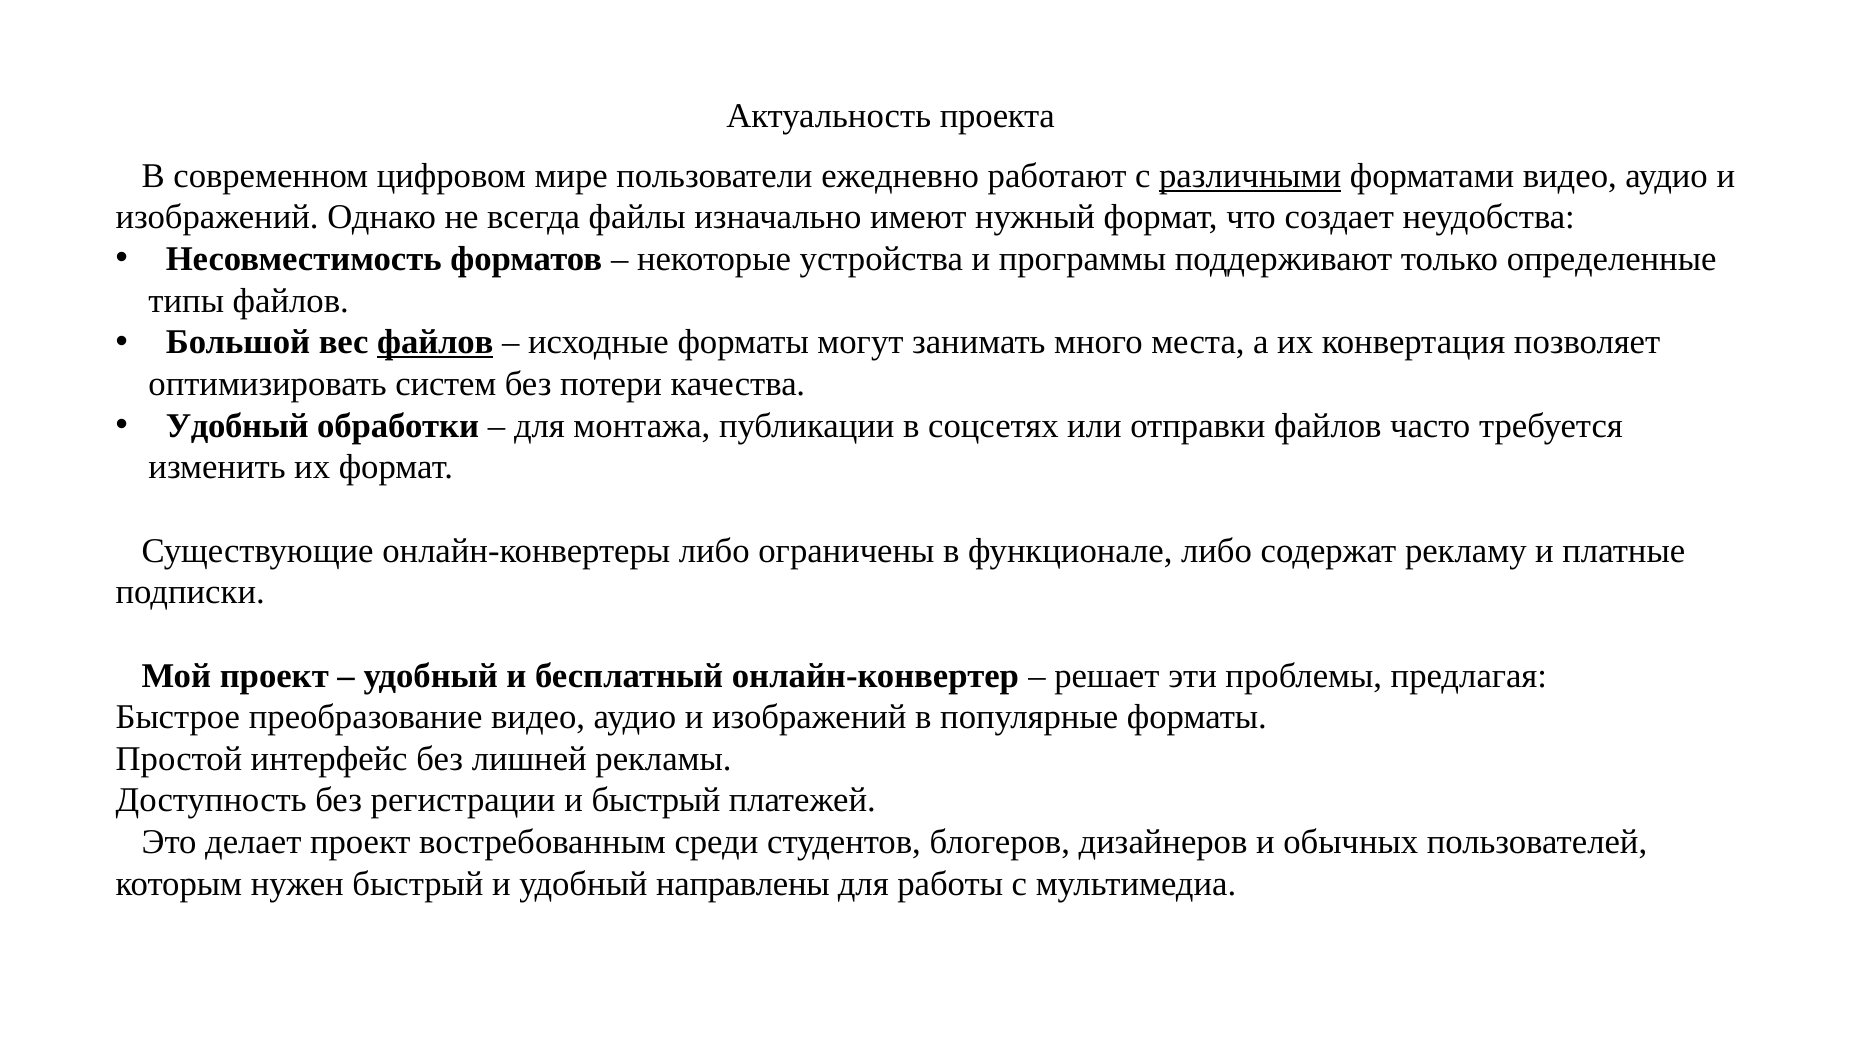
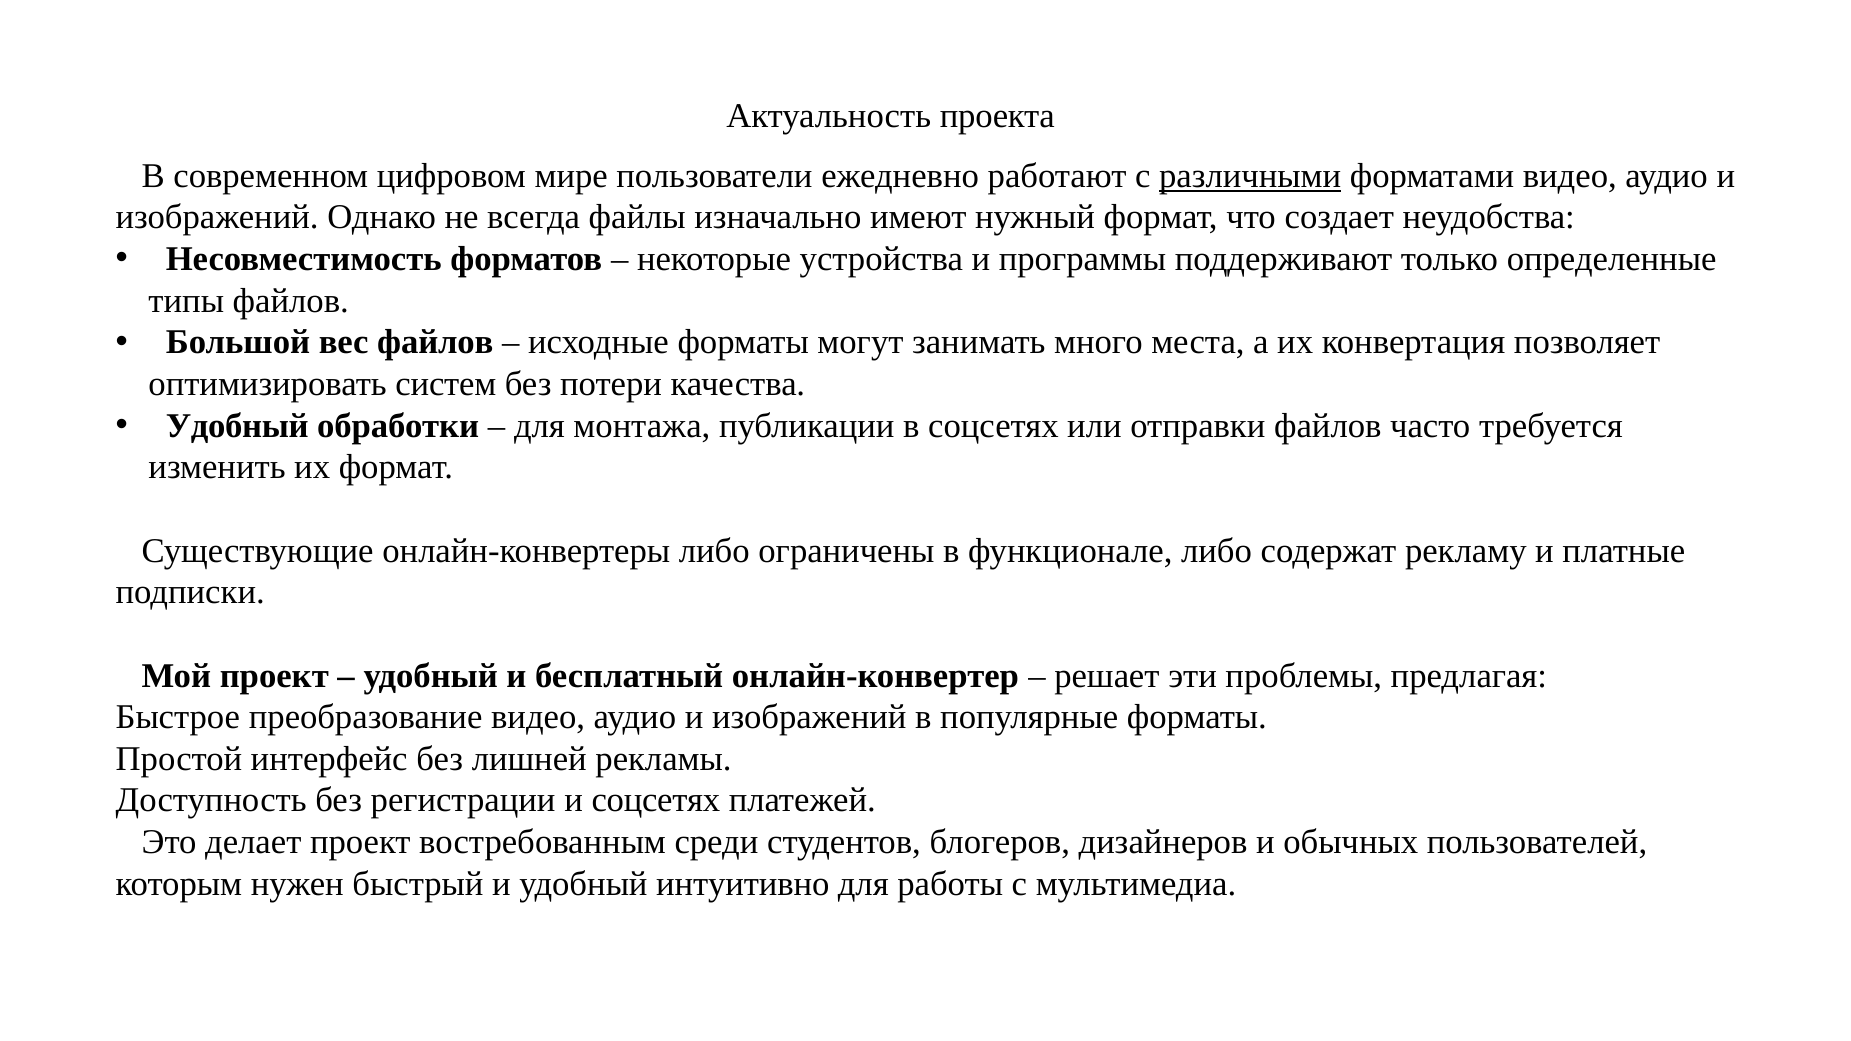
файлов at (435, 342) underline: present -> none
и быстрый: быстрый -> соцсетях
направлены: направлены -> интуитивно
